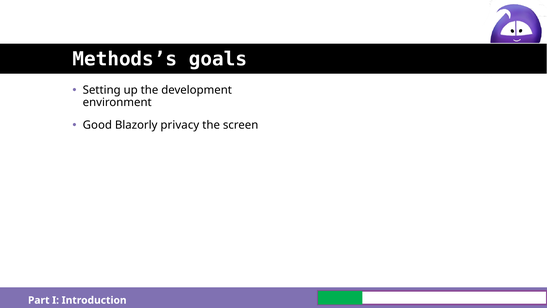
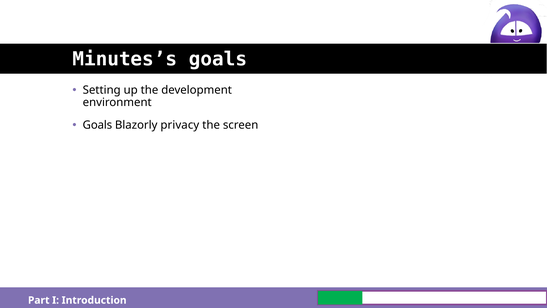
Methods’s: Methods’s -> Minutes’s
Good at (97, 125): Good -> Goals
